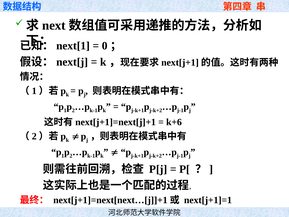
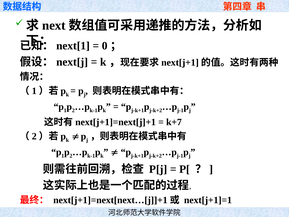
k+6: k+6 -> k+7
